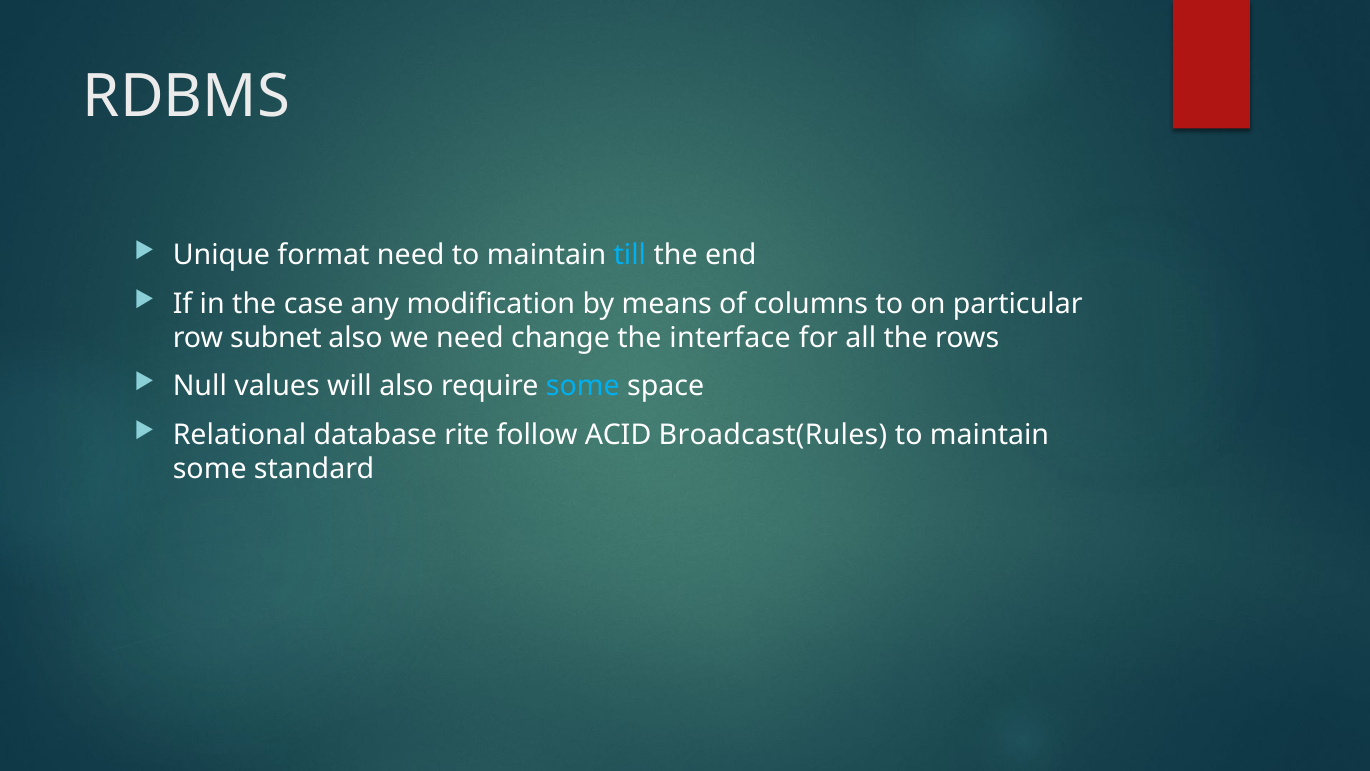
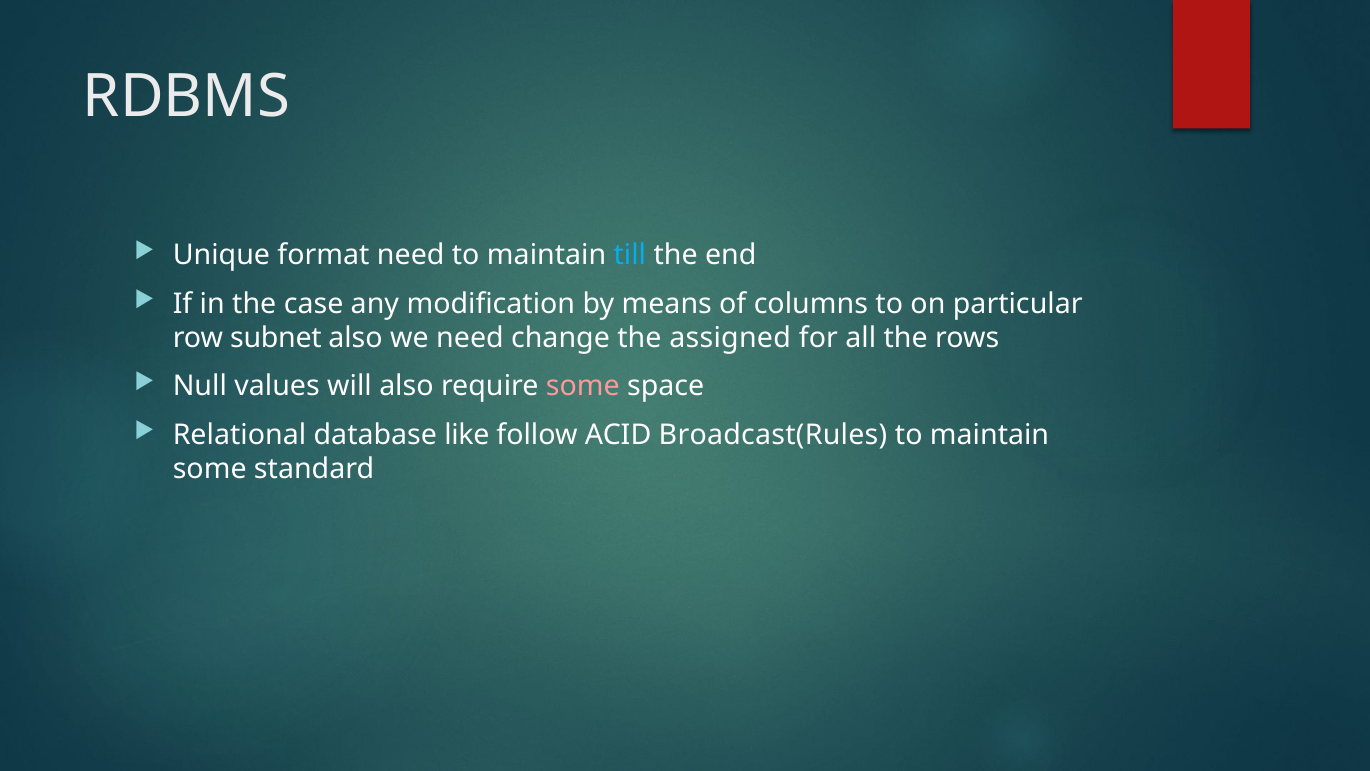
interface: interface -> assigned
some at (583, 386) colour: light blue -> pink
rite: rite -> like
